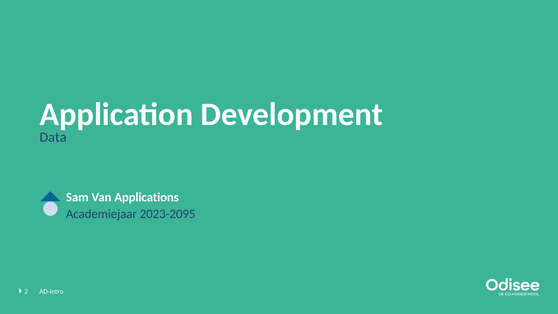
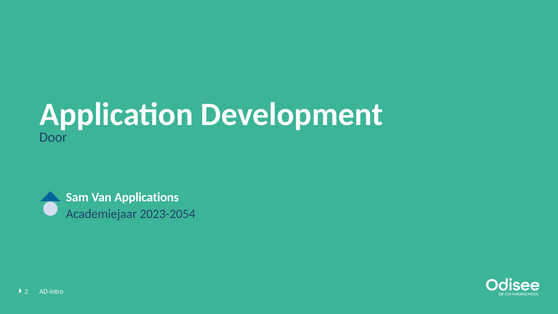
Data: Data -> Door
2023-2095: 2023-2095 -> 2023-2054
